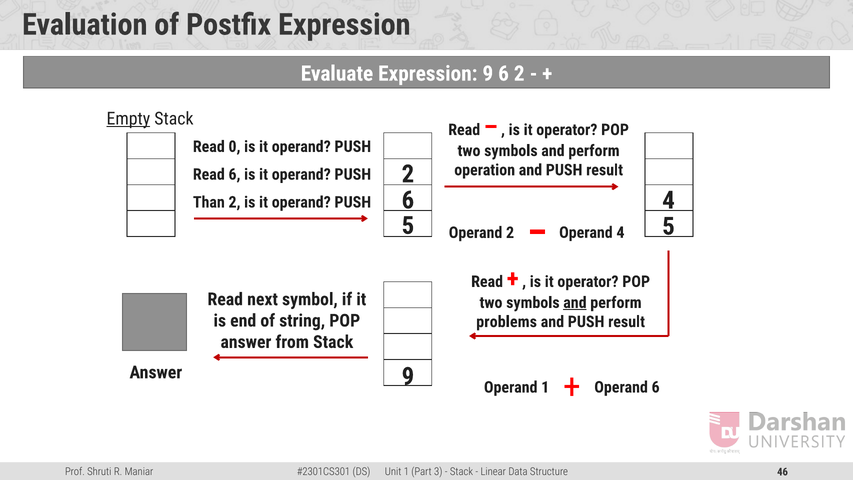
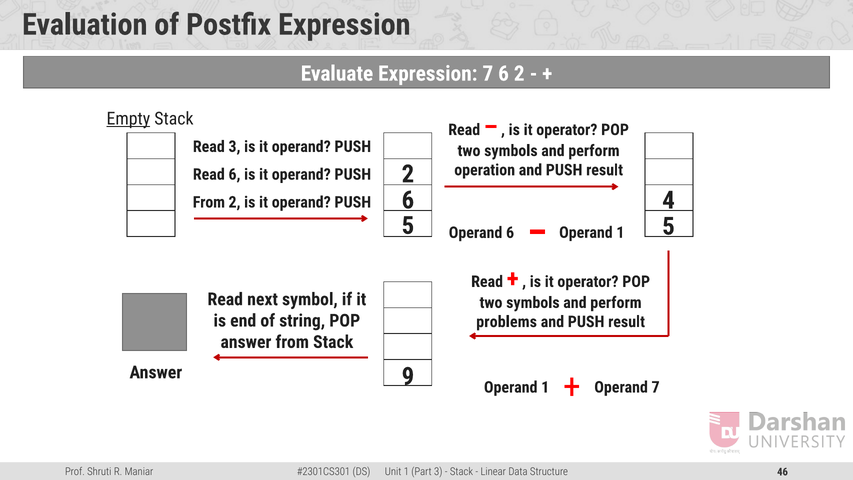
Expression 9: 9 -> 7
Read 0: 0 -> 3
Than at (209, 202): Than -> From
Operand 2: 2 -> 6
4 at (620, 232): 4 -> 1
and at (575, 303) underline: present -> none
Operand 6: 6 -> 7
